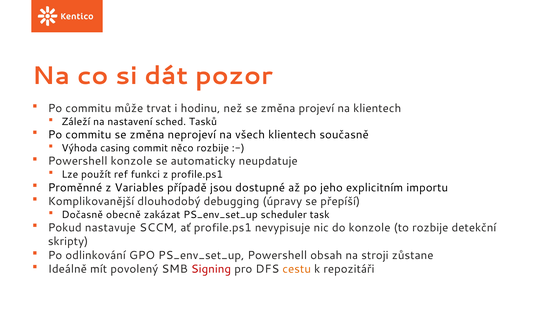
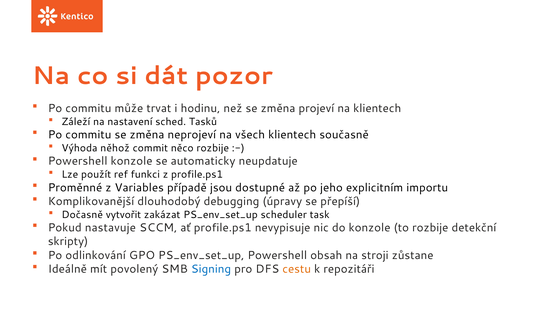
casing: casing -> něhož
obecně: obecně -> vytvořit
Signing colour: red -> blue
